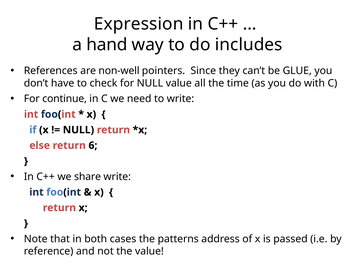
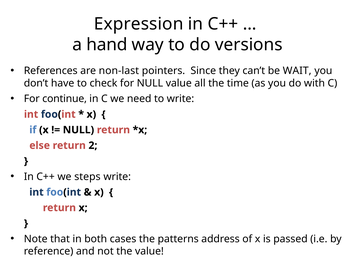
includes: includes -> versions
non-well: non-well -> non-last
GLUE: GLUE -> WAIT
6: 6 -> 2
share: share -> steps
